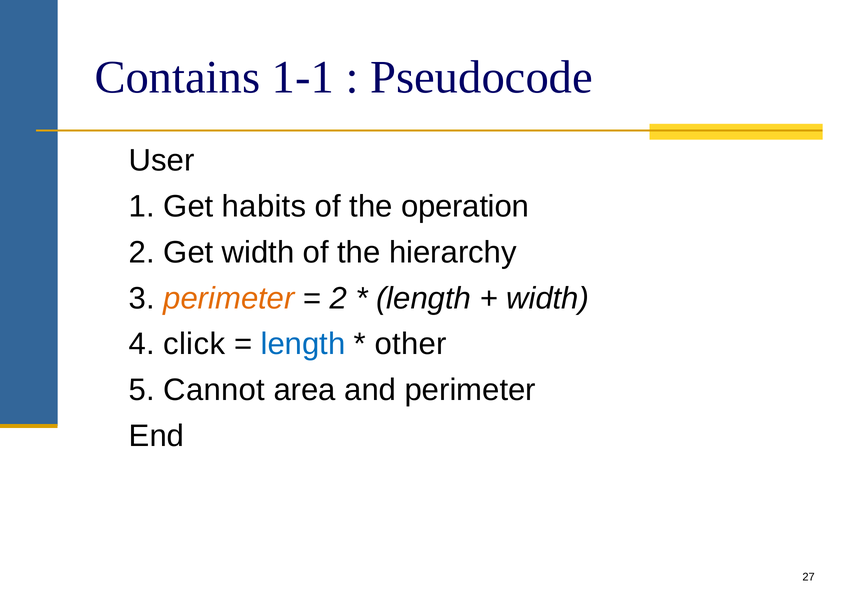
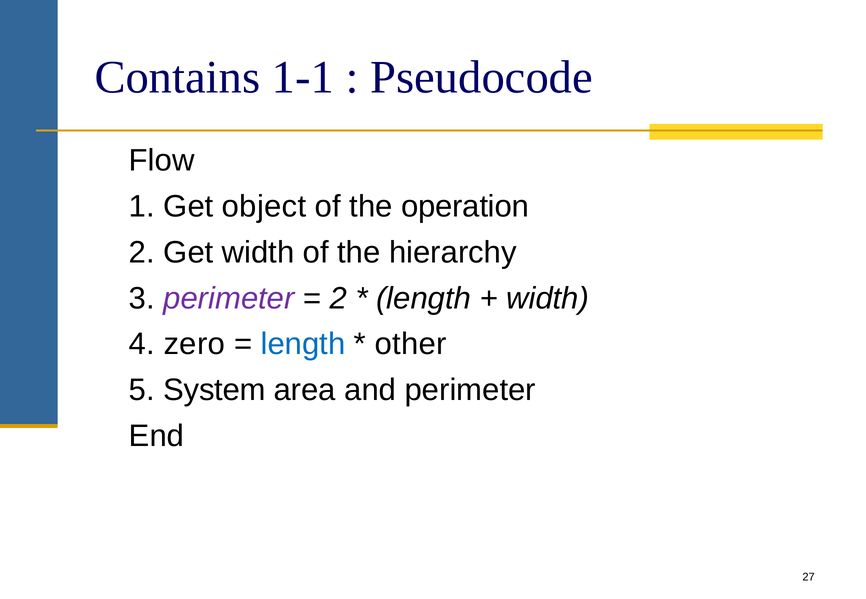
User: User -> Flow
habits: habits -> object
perimeter at (229, 299) colour: orange -> purple
click: click -> zero
Cannot: Cannot -> System
